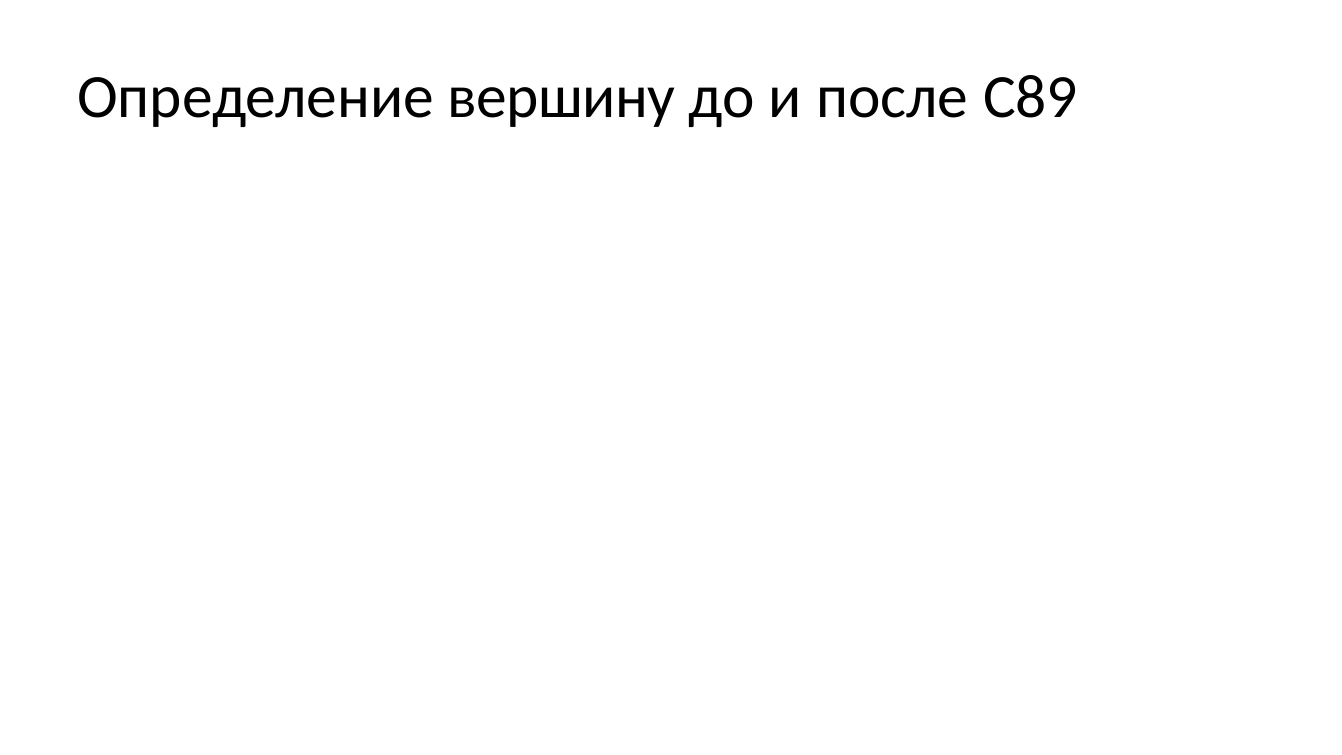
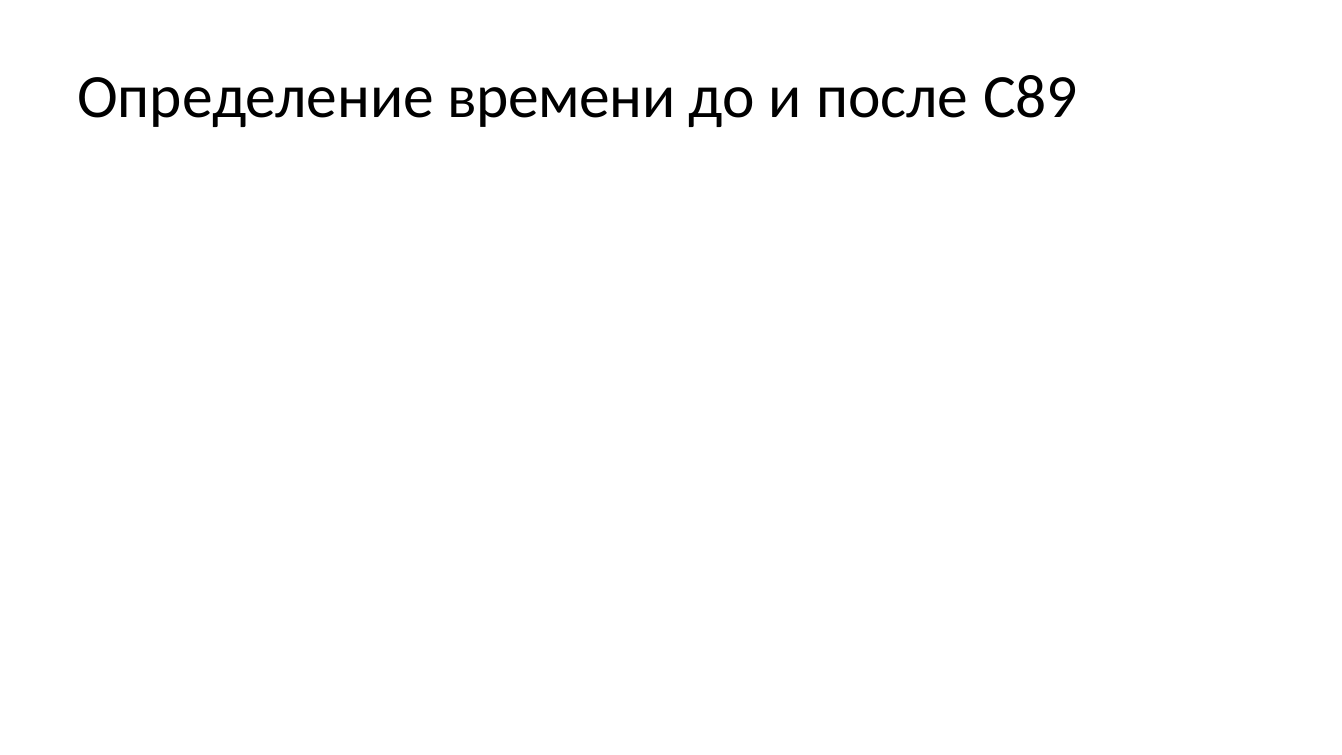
вершину: вершину -> времени
